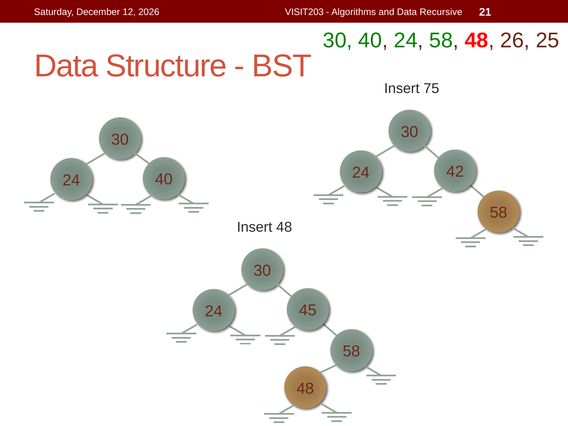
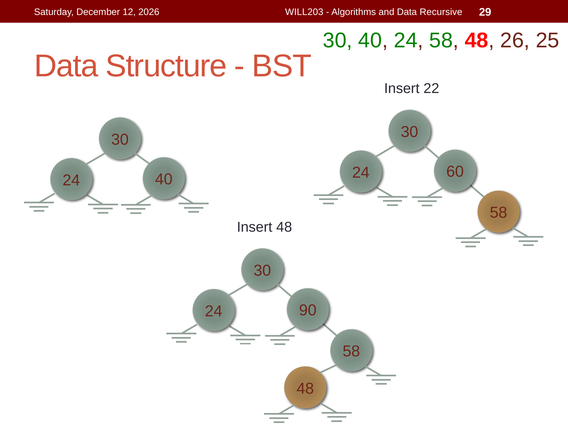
VISIT203: VISIT203 -> WILL203
21: 21 -> 29
75: 75 -> 22
42: 42 -> 60
45: 45 -> 90
